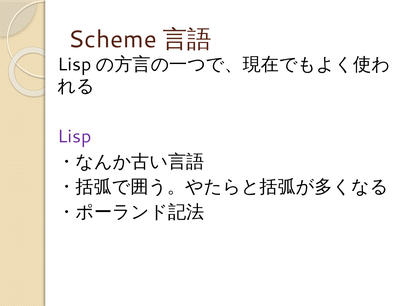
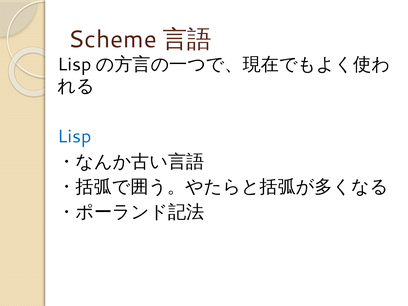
Lisp colour: purple -> blue
